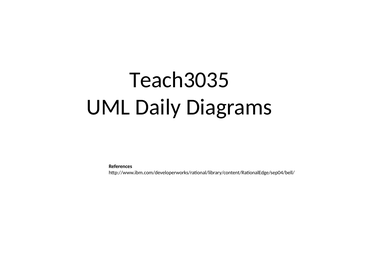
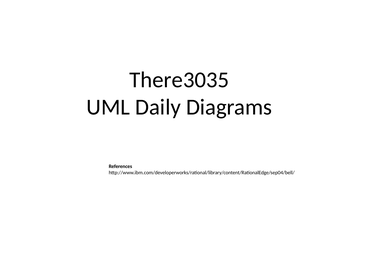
Teach3035: Teach3035 -> There3035
